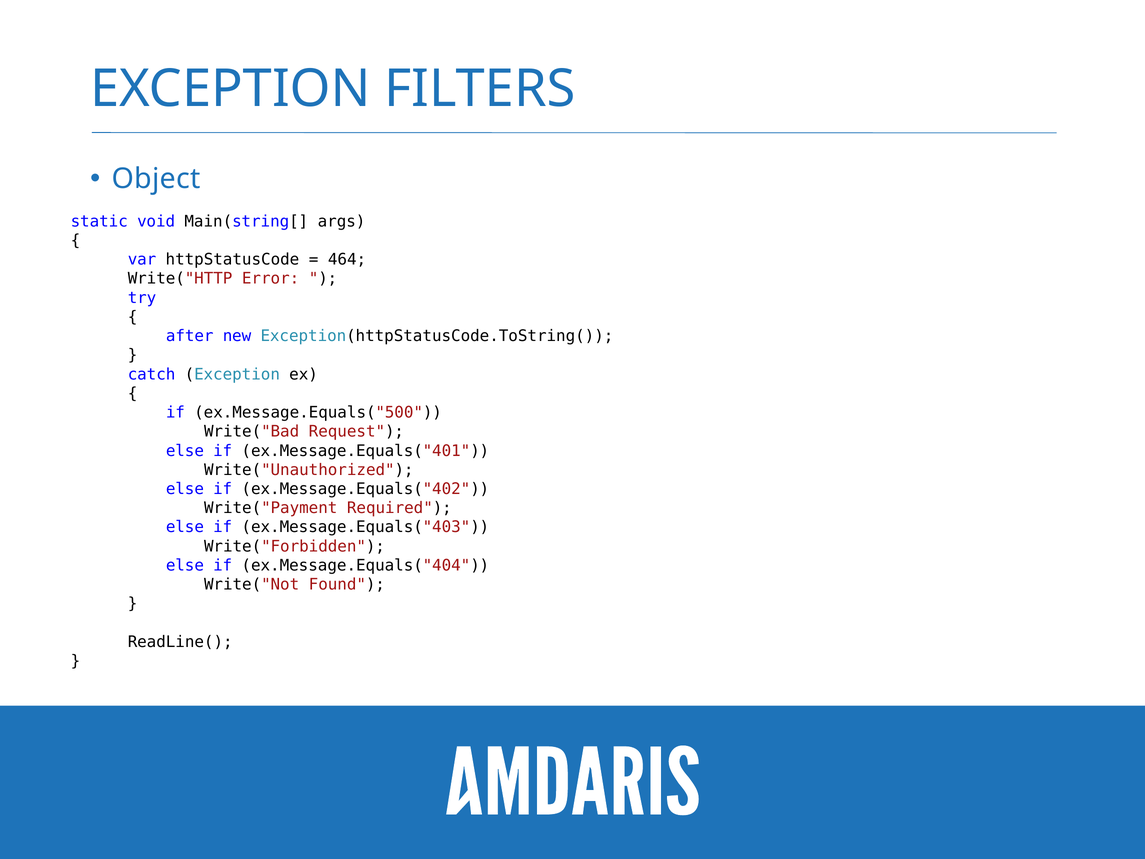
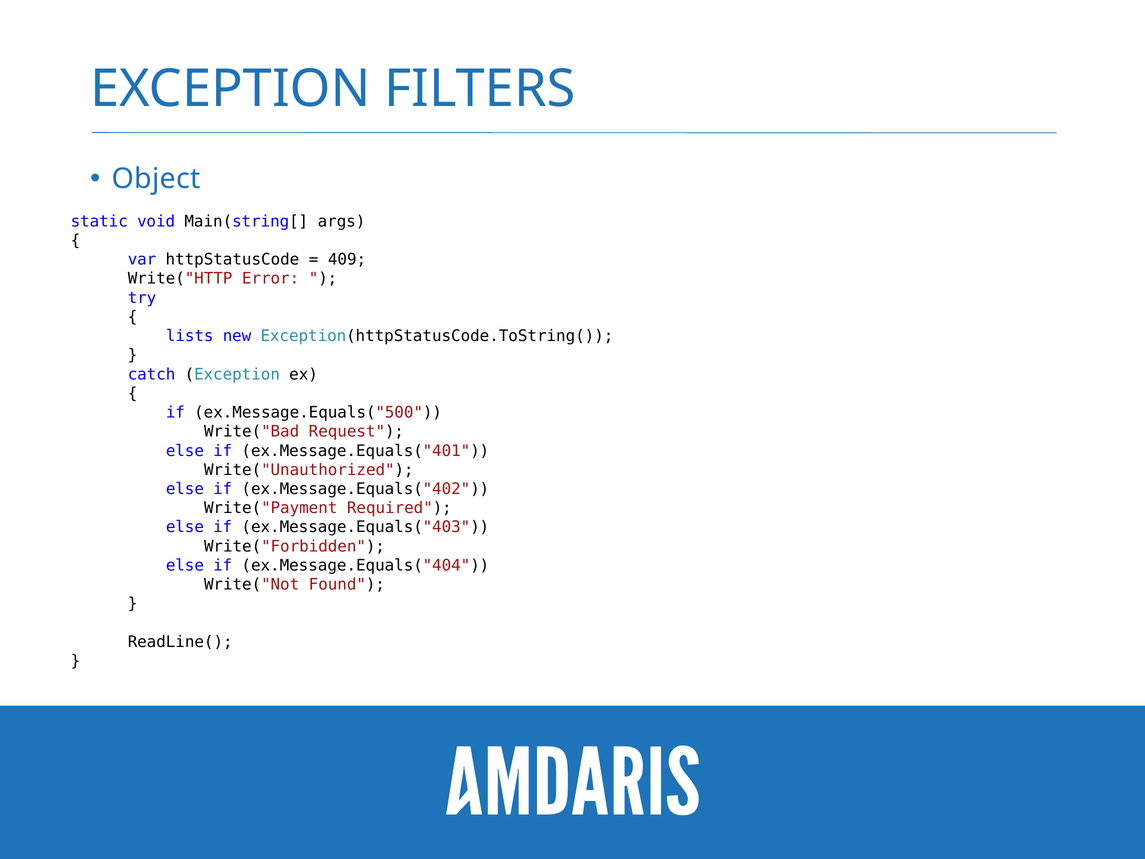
464: 464 -> 409
after: after -> lists
